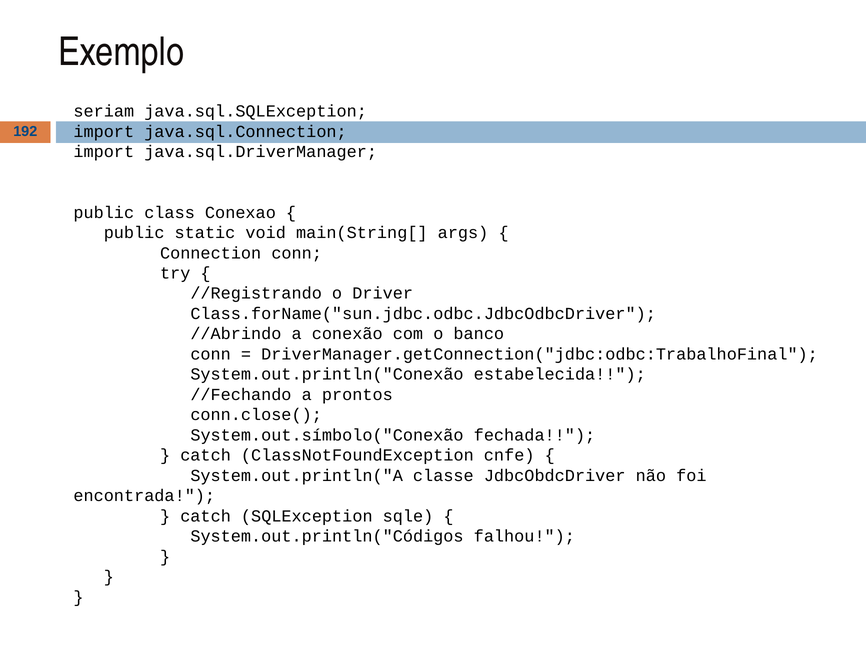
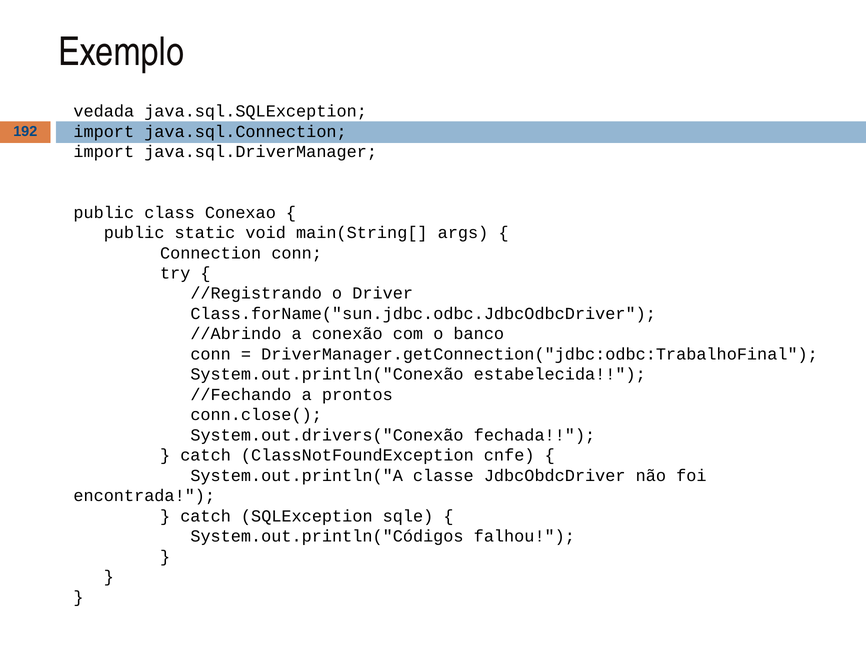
seriam: seriam -> vedada
System.out.símbolo("Conexão: System.out.símbolo("Conexão -> System.out.drivers("Conexão
